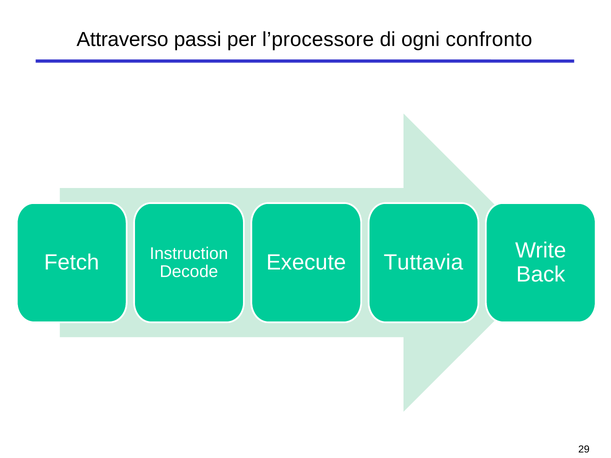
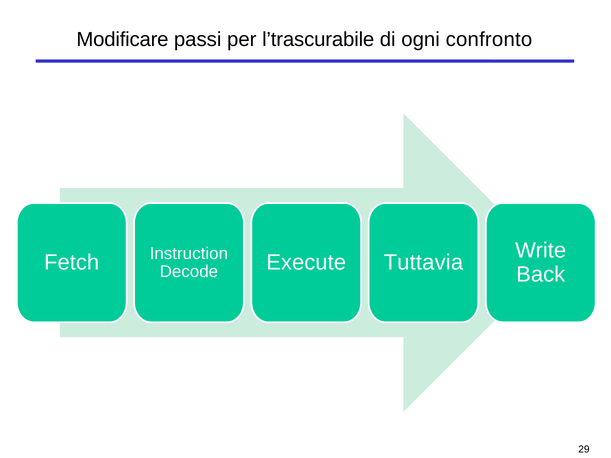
Attraverso: Attraverso -> Modificare
l’processore: l’processore -> l’trascurabile
